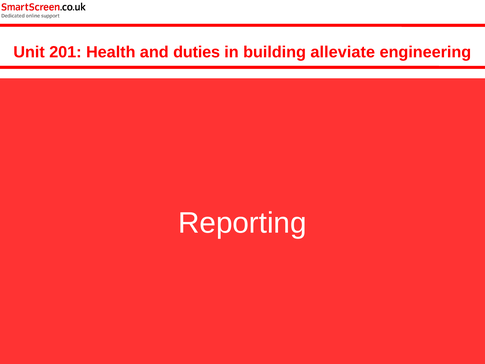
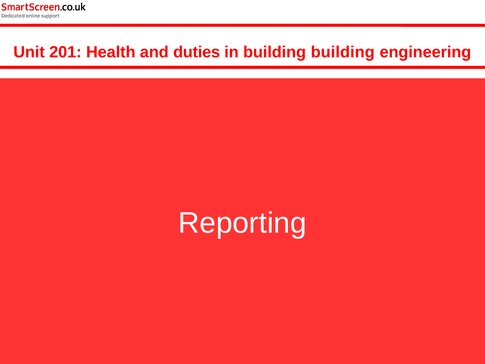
building alleviate: alleviate -> building
